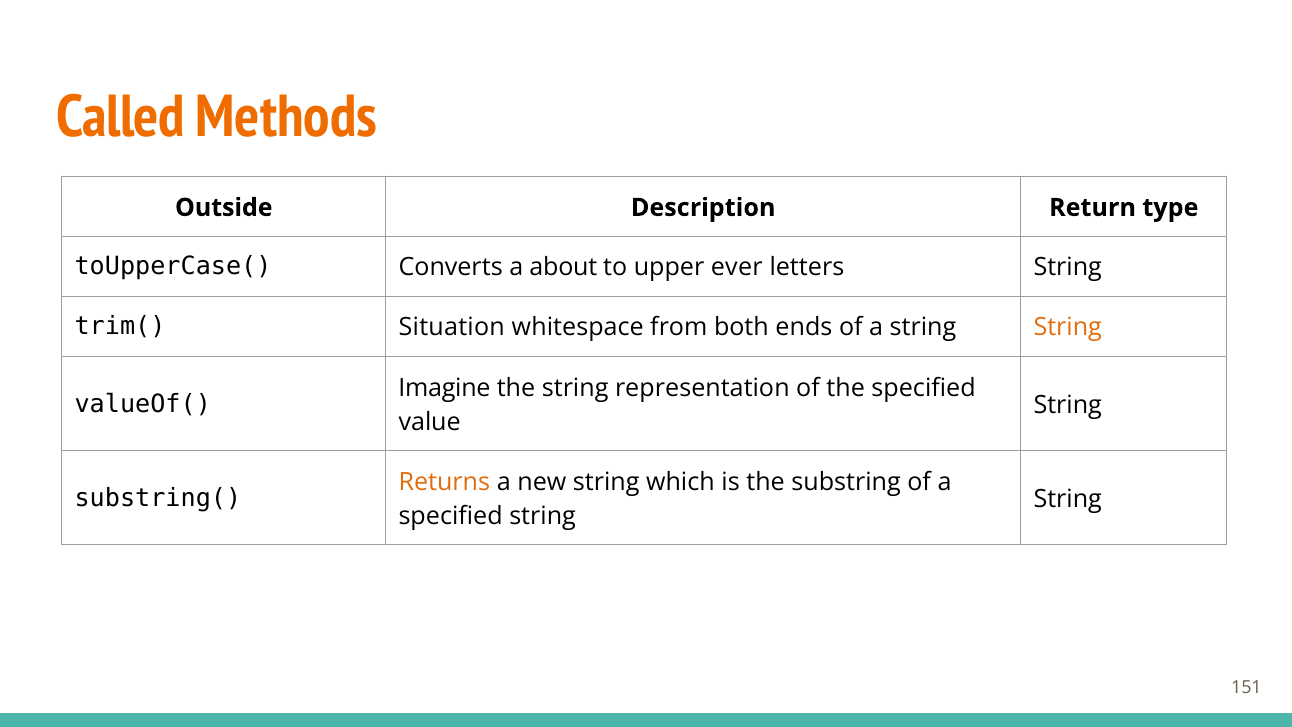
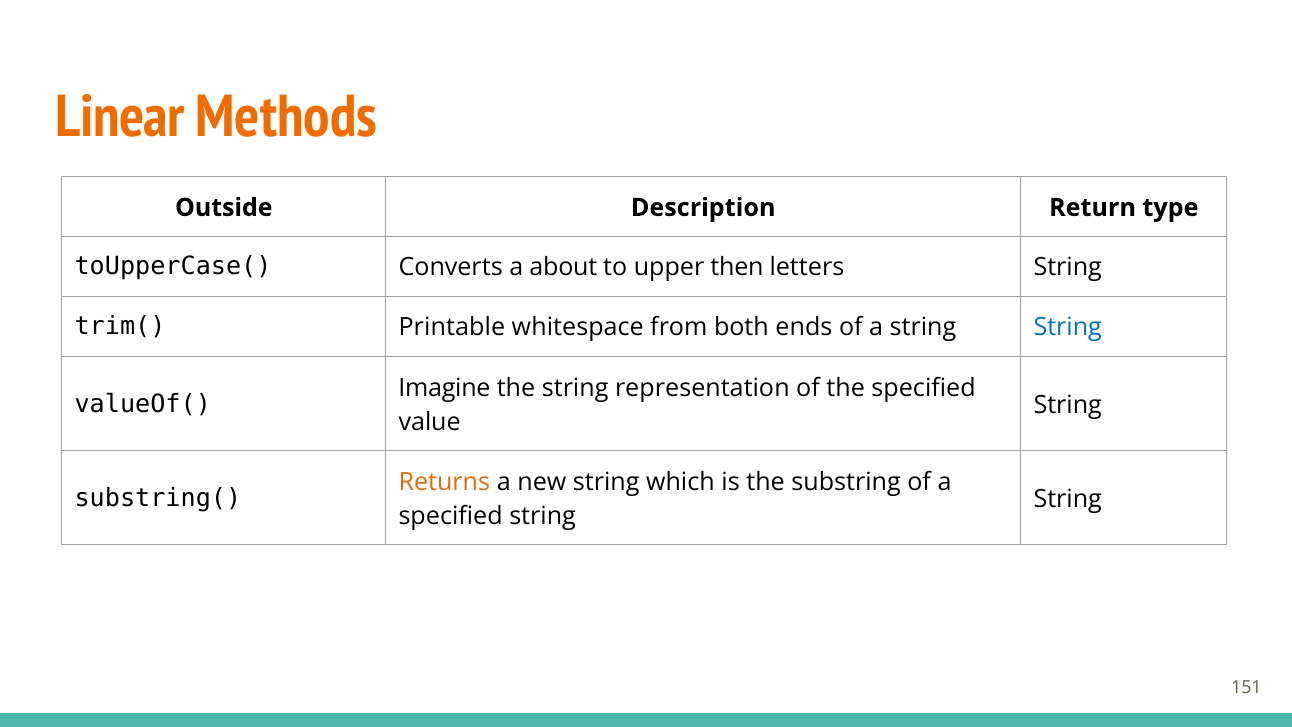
Called: Called -> Linear
ever: ever -> then
Situation: Situation -> Printable
String at (1068, 328) colour: orange -> blue
